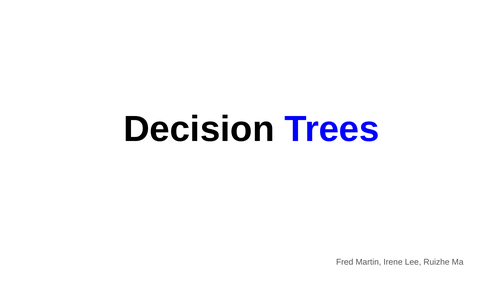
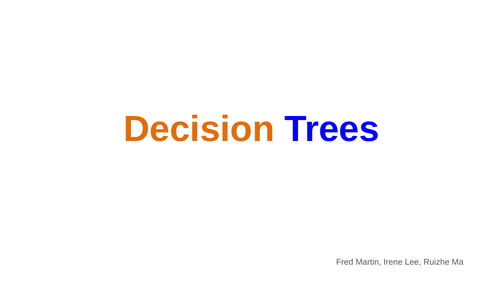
Decision colour: black -> orange
